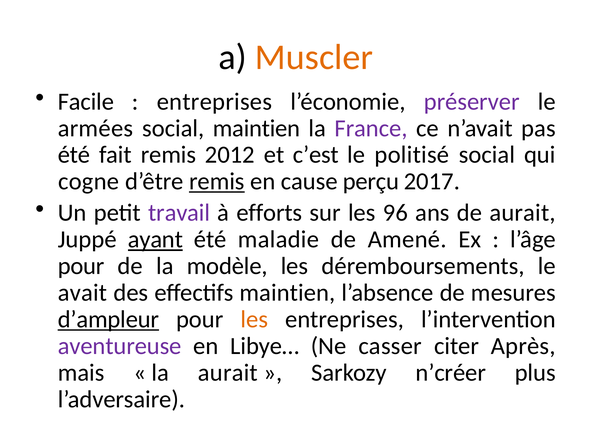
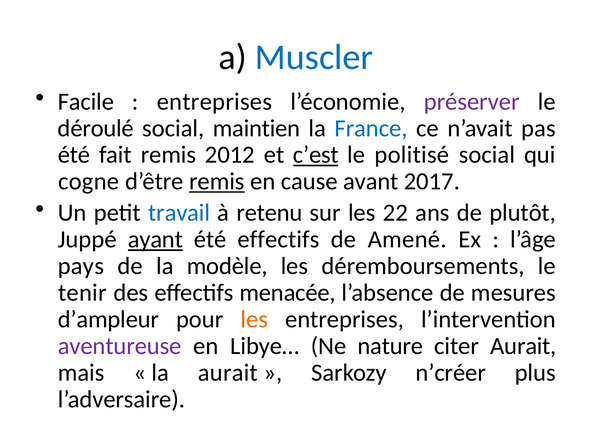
Muscler colour: orange -> blue
armées: armées -> déroulé
France colour: purple -> blue
c’est underline: none -> present
perçu: perçu -> avant
travail colour: purple -> blue
efforts: efforts -> retenu
96: 96 -> 22
de aurait: aurait -> plutôt
été maladie: maladie -> effectifs
pour at (81, 266): pour -> pays
avait: avait -> tenir
effectifs maintien: maintien -> menacée
d’ampleur underline: present -> none
casser: casser -> nature
citer Après: Après -> Aurait
